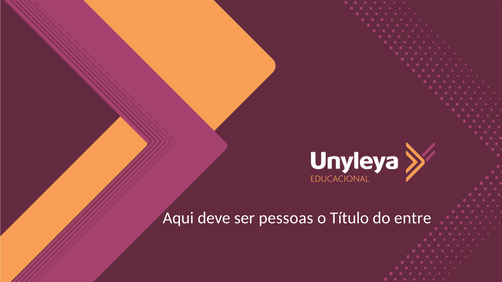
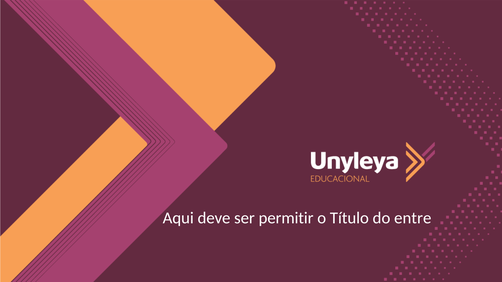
pessoas: pessoas -> permitir
